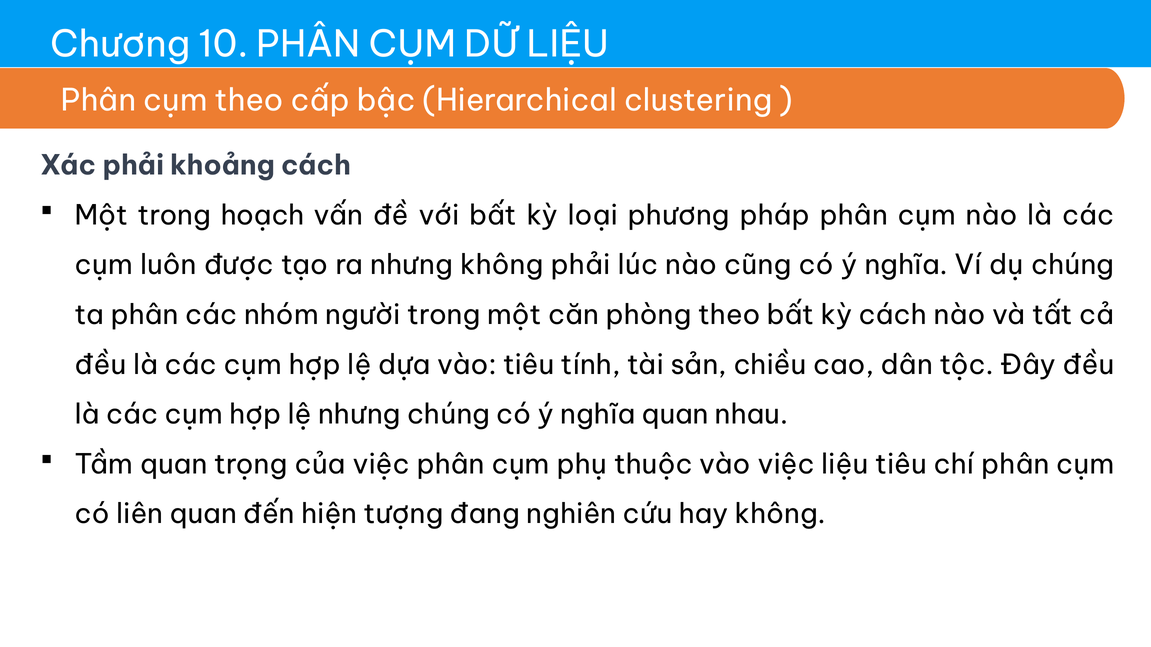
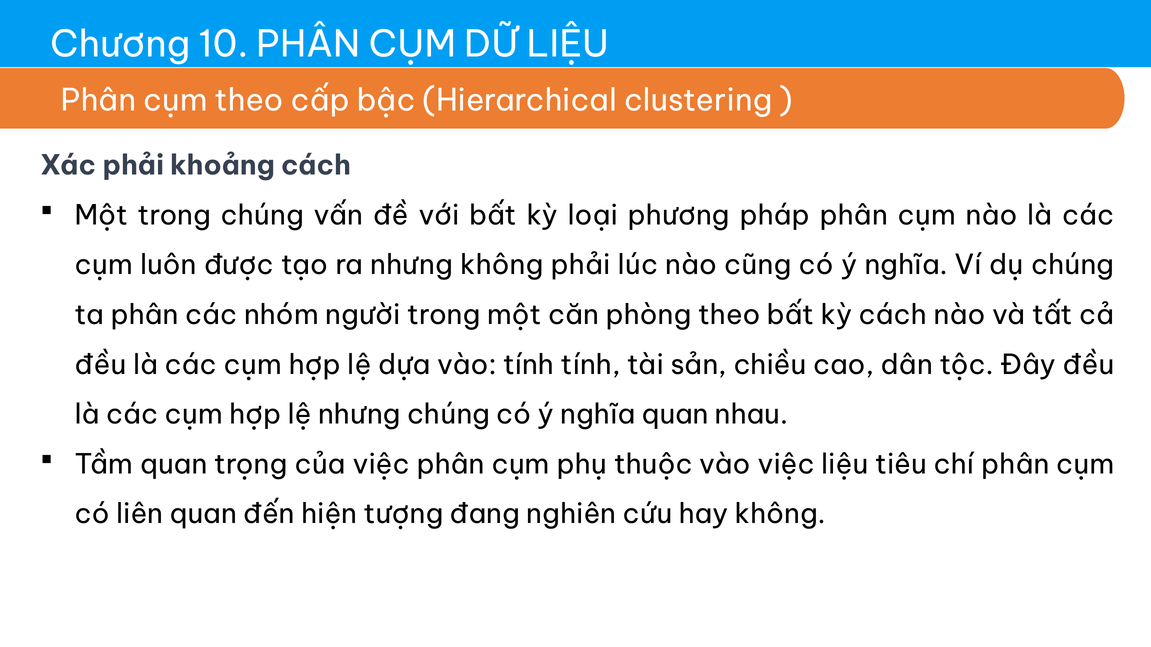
trong hoạch: hoạch -> chúng
vào tiêu: tiêu -> tính
